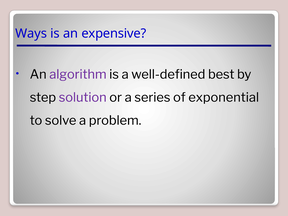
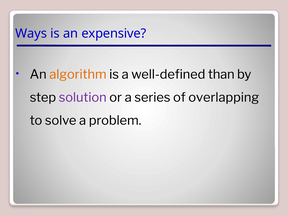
algorithm colour: purple -> orange
best: best -> than
exponential: exponential -> overlapping
